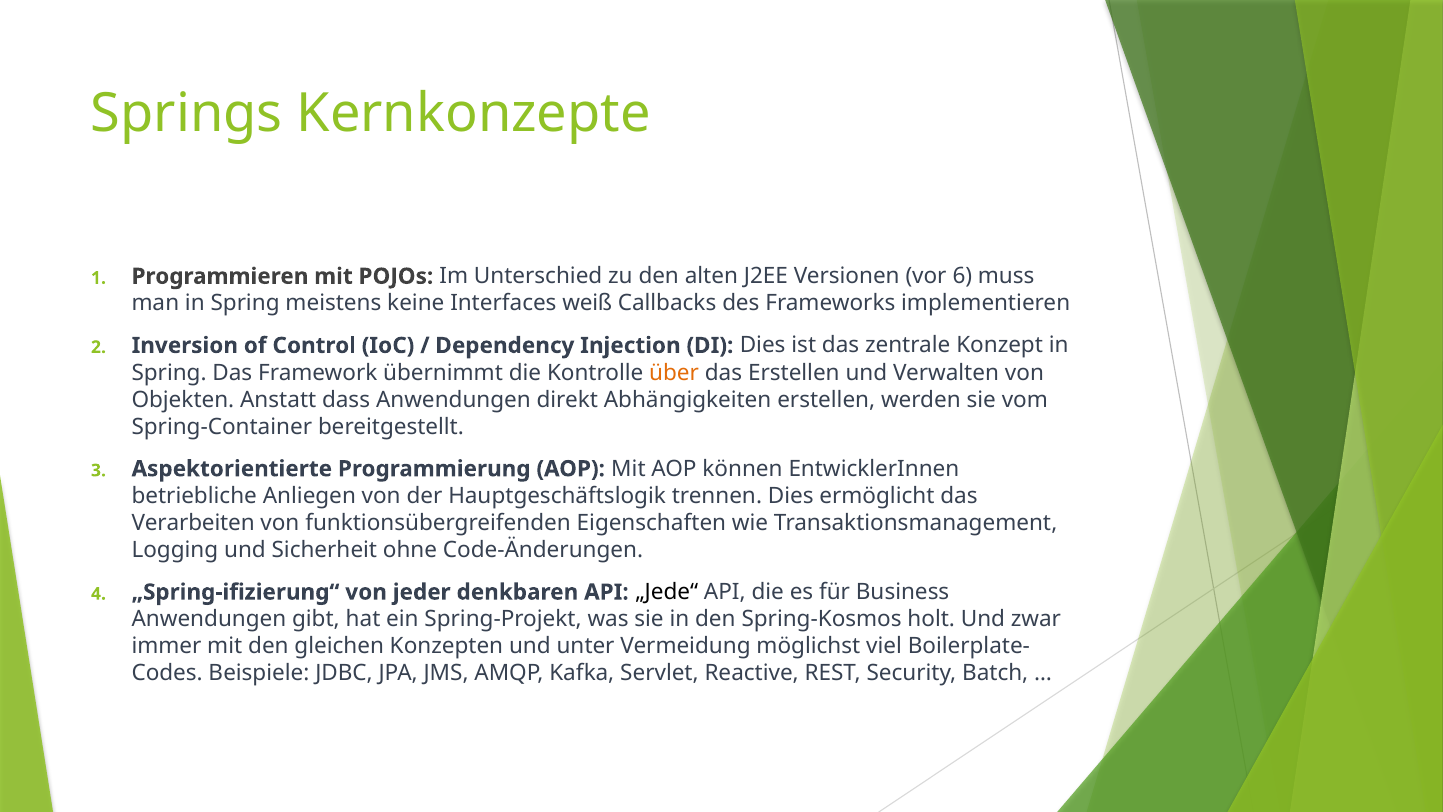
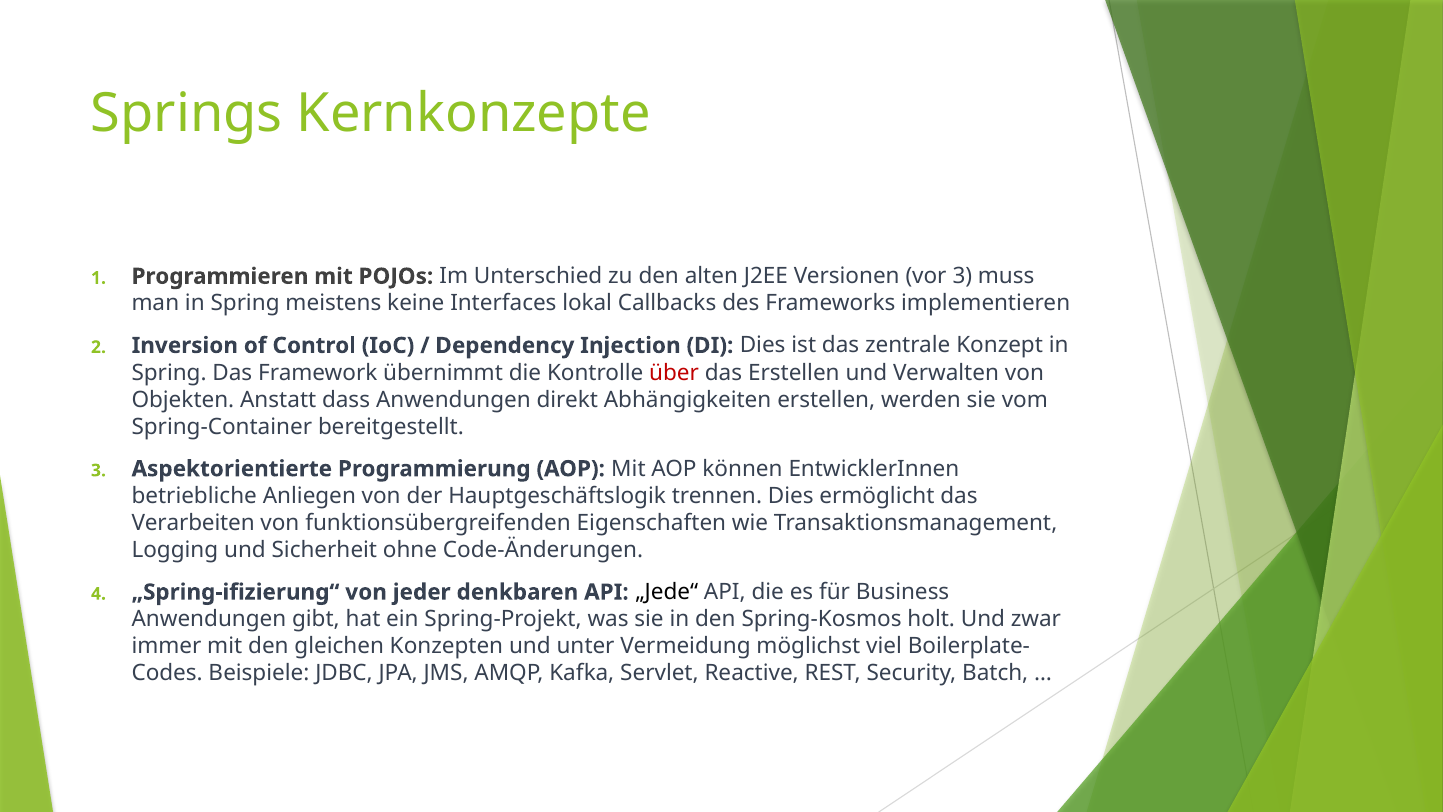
vor 6: 6 -> 3
weiß: weiß -> lokal
über colour: orange -> red
